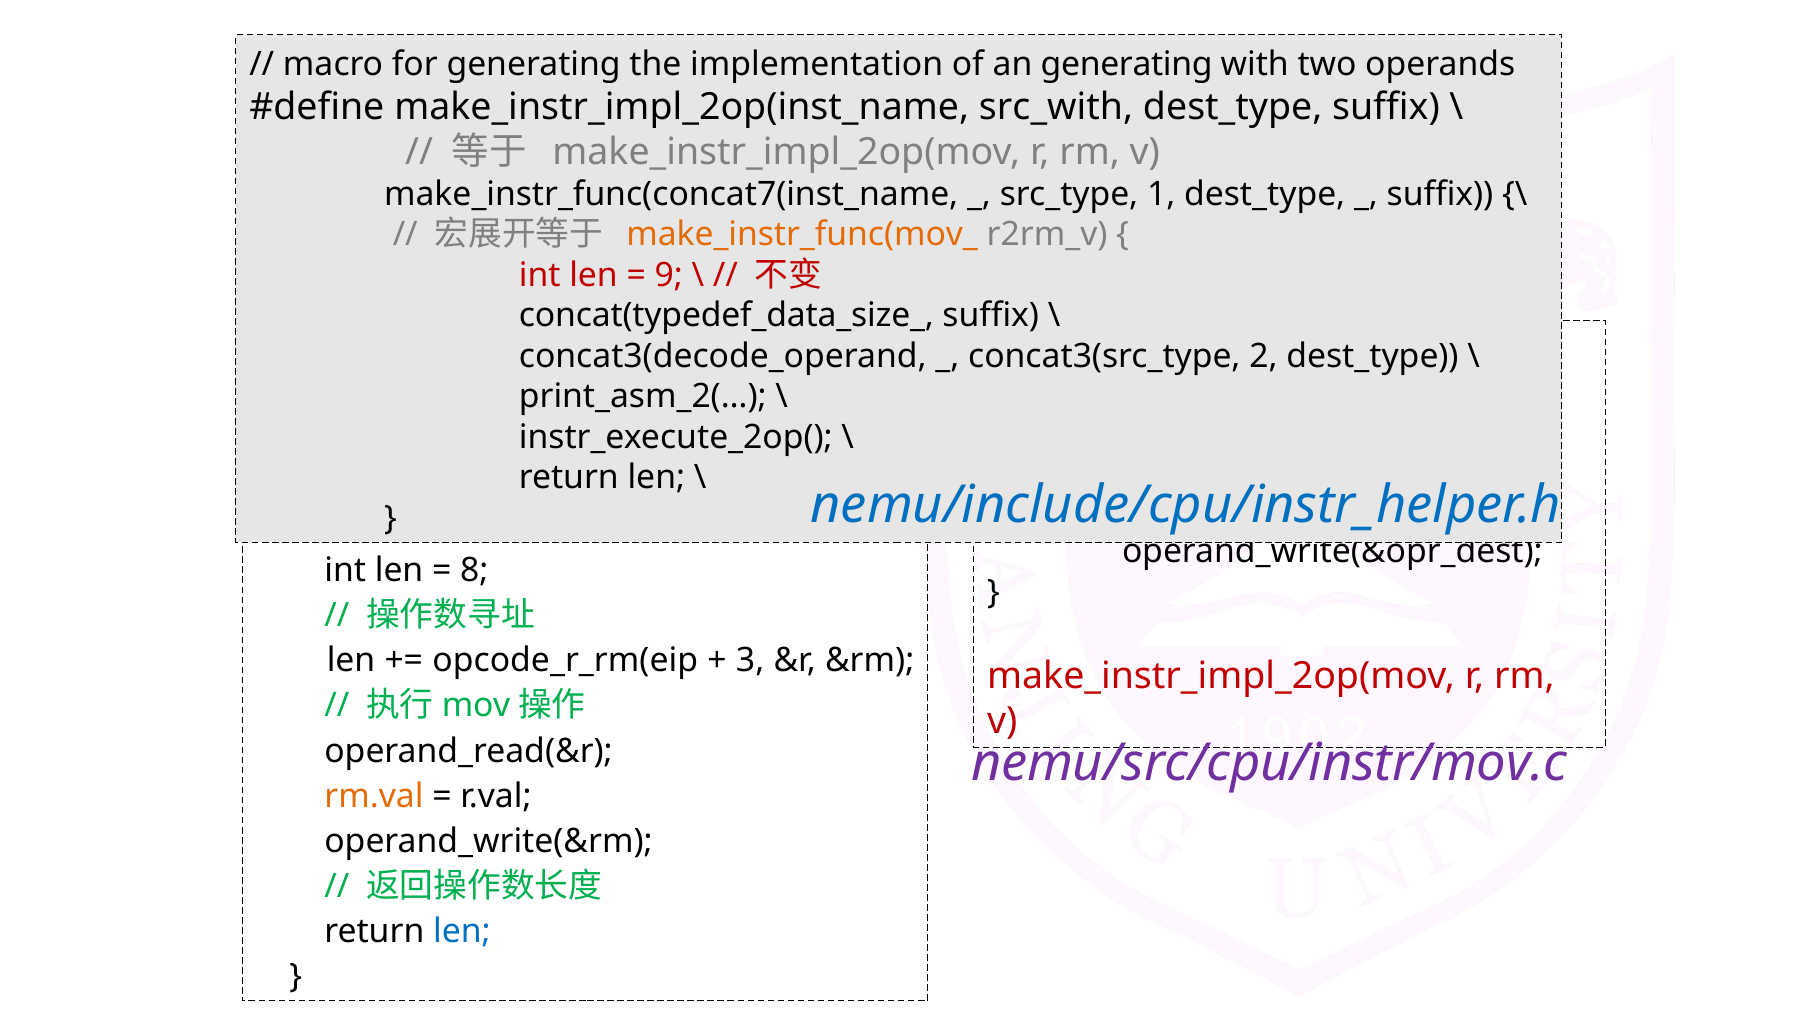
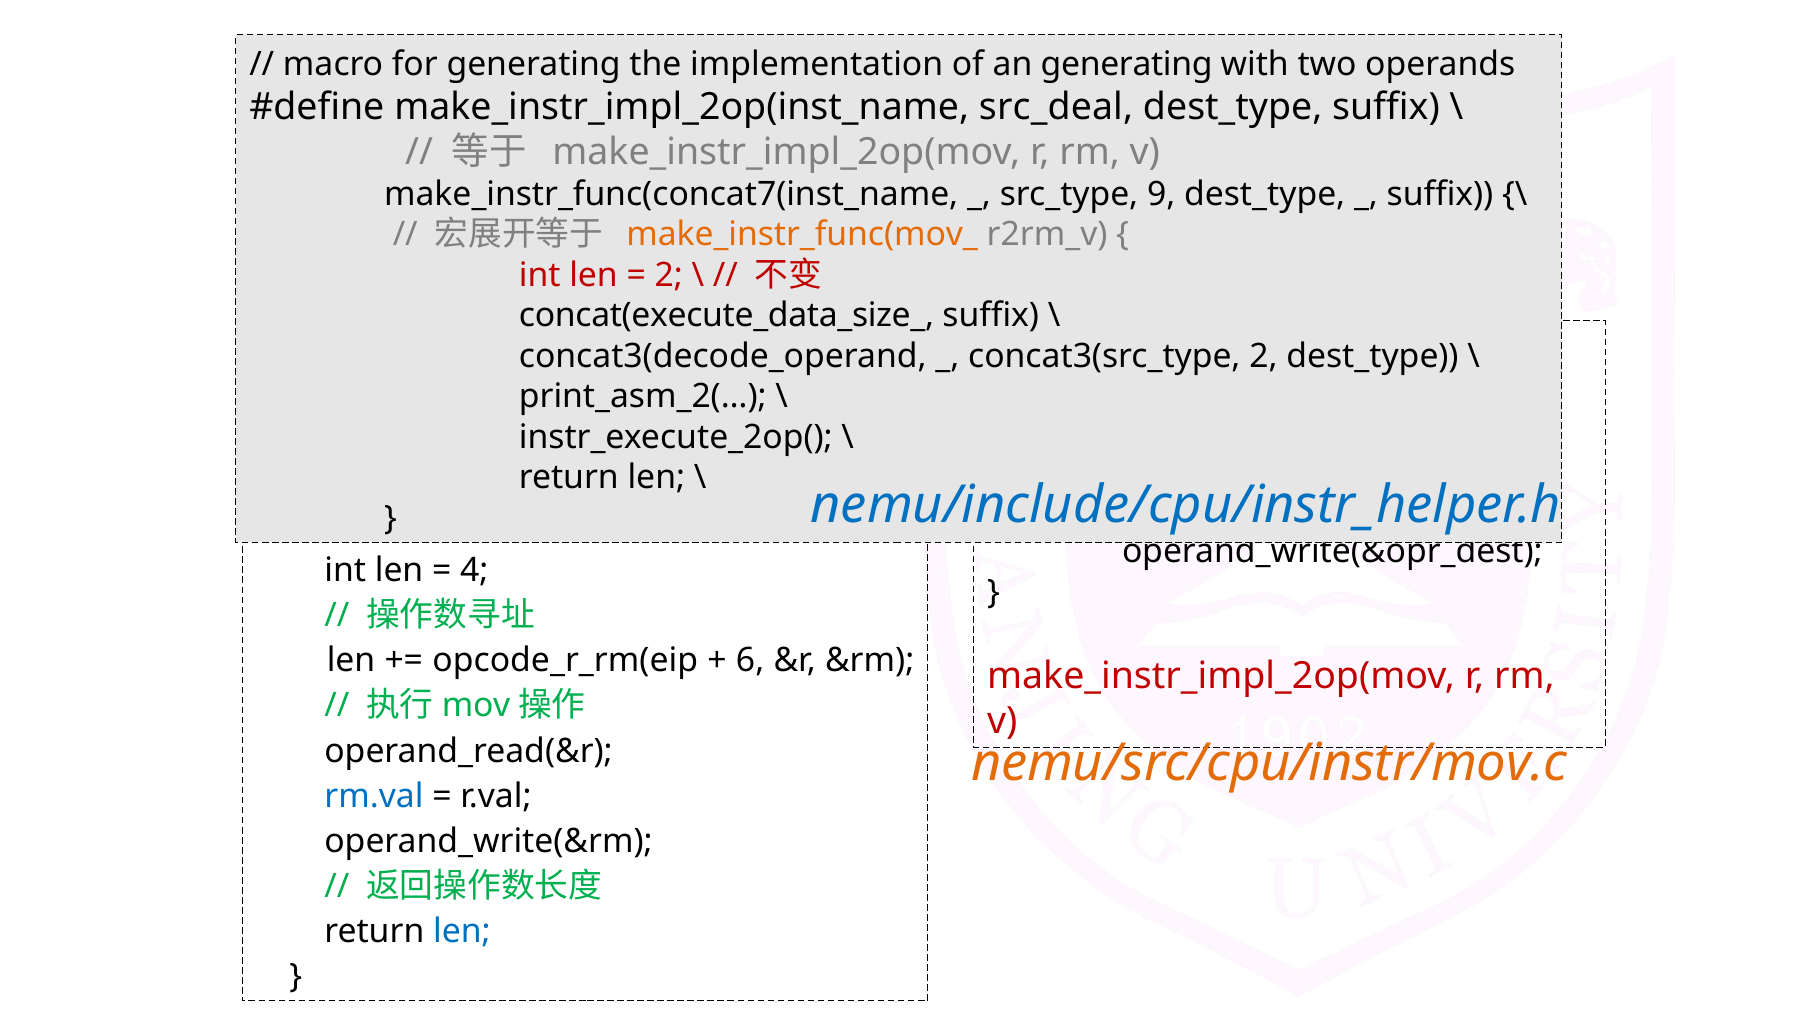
src_with: src_with -> src_deal
1: 1 -> 9
9 at (669, 275): 9 -> 2
concat(typedef_data_size_: concat(typedef_data_size_ -> concat(execute_data_size_
8: 8 -> 4
3: 3 -> 6
nemu/src/cpu/instr/mov.c colour: purple -> orange
rm.val colour: orange -> blue
